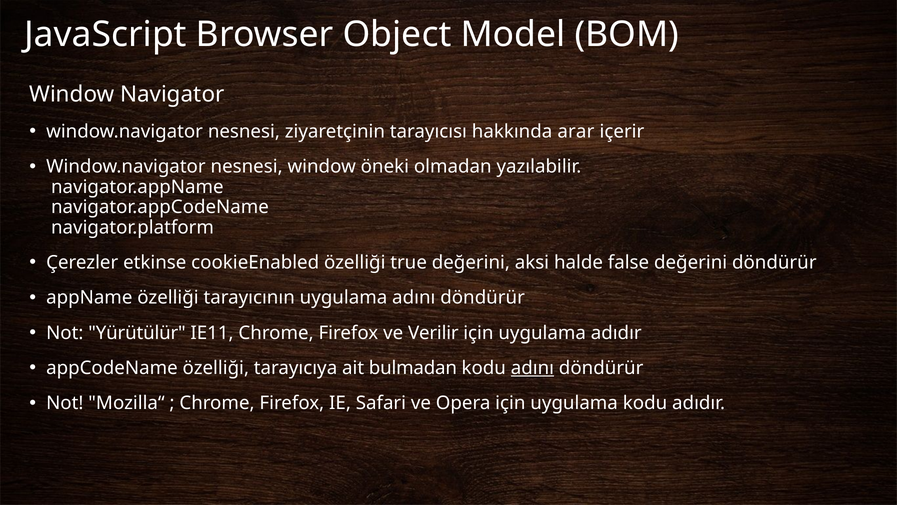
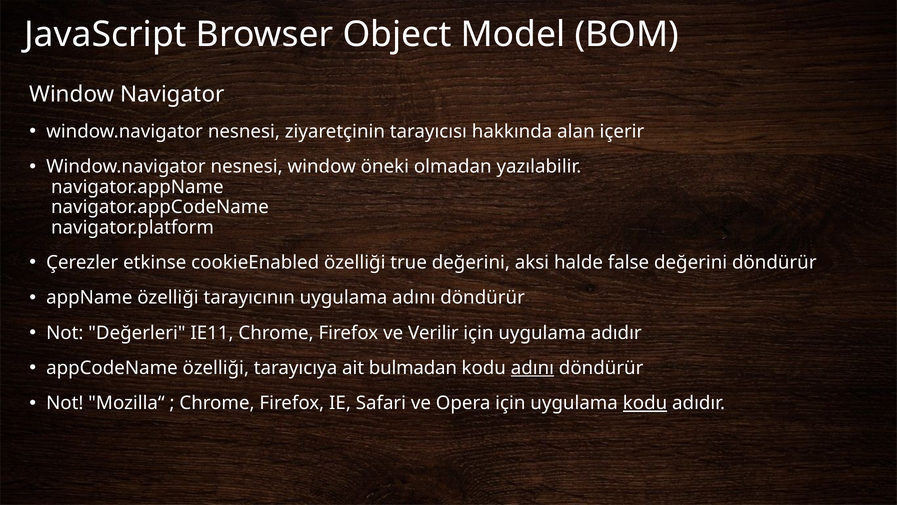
arar: arar -> alan
Yürütülür: Yürütülür -> Değerleri
kodu at (645, 403) underline: none -> present
